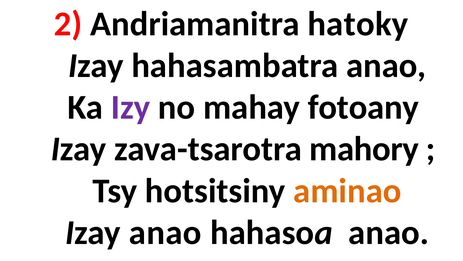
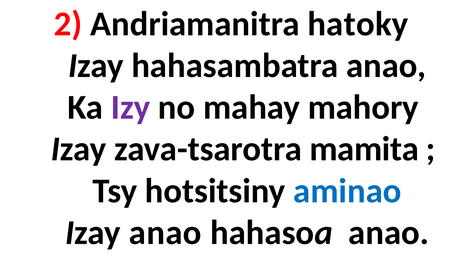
fotoany: fotoany -> mahory
mahory: mahory -> mamita
aminao colour: orange -> blue
